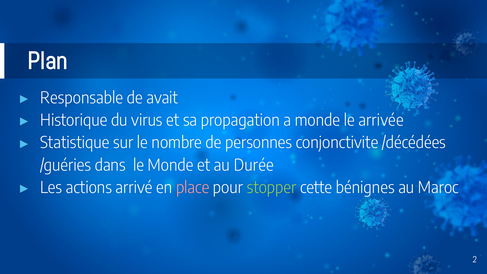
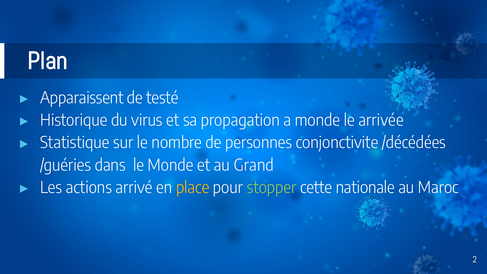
Responsable: Responsable -> Apparaissent
avait: avait -> testé
Durée: Durée -> Grand
place colour: pink -> yellow
bénignes: bénignes -> nationale
